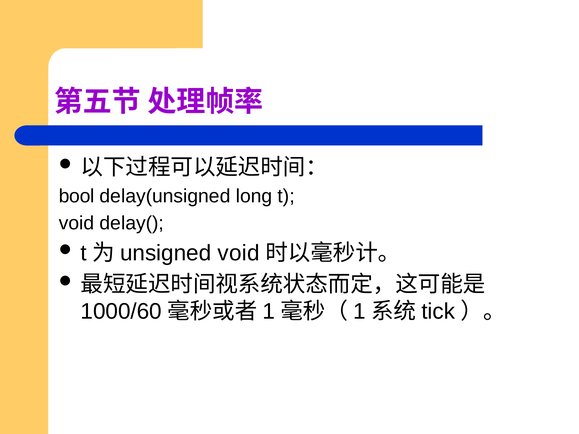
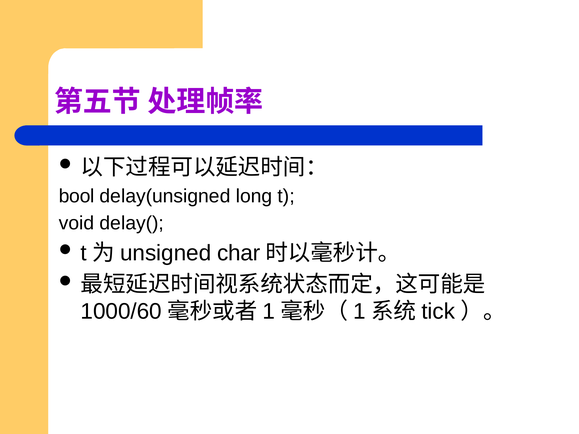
void at (239, 253): void -> char
